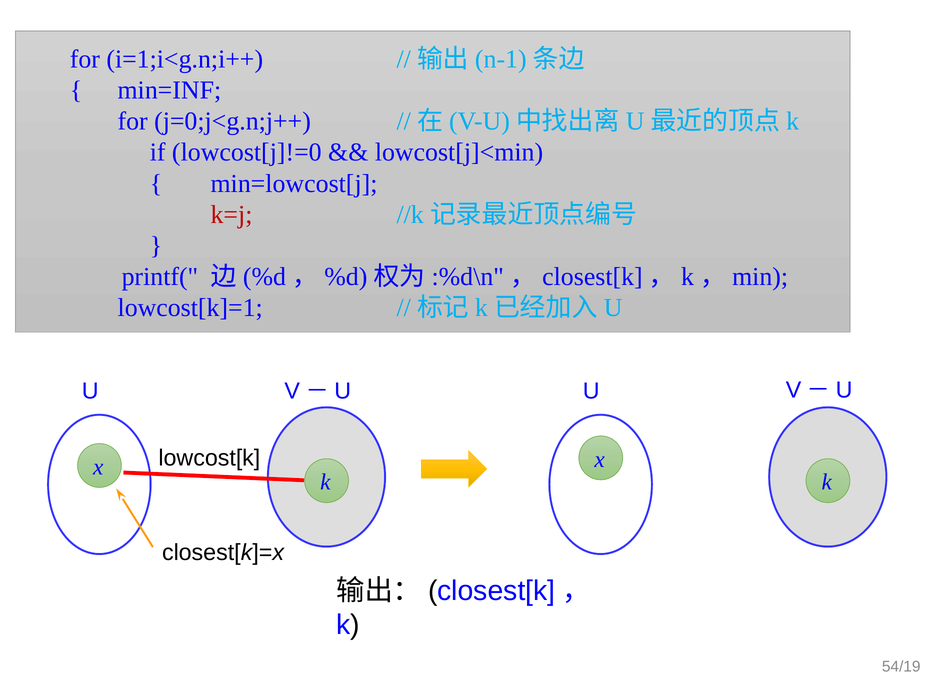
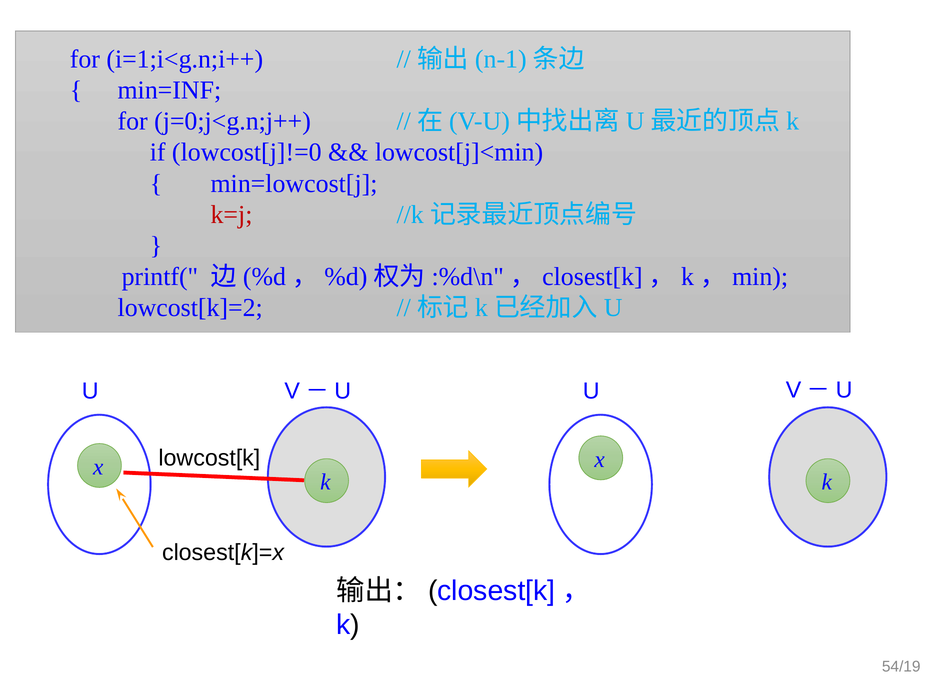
lowcost[k]=1: lowcost[k]=1 -> lowcost[k]=2
